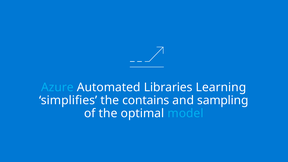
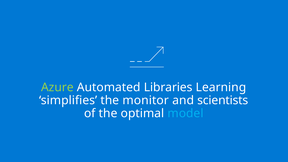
Azure colour: light blue -> light green
contains: contains -> monitor
sampling: sampling -> scientists
